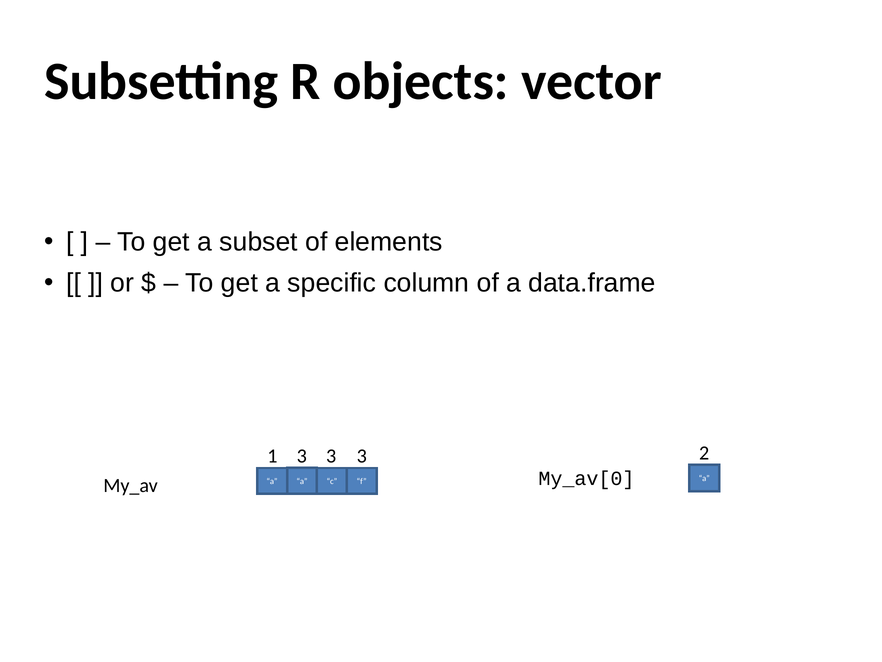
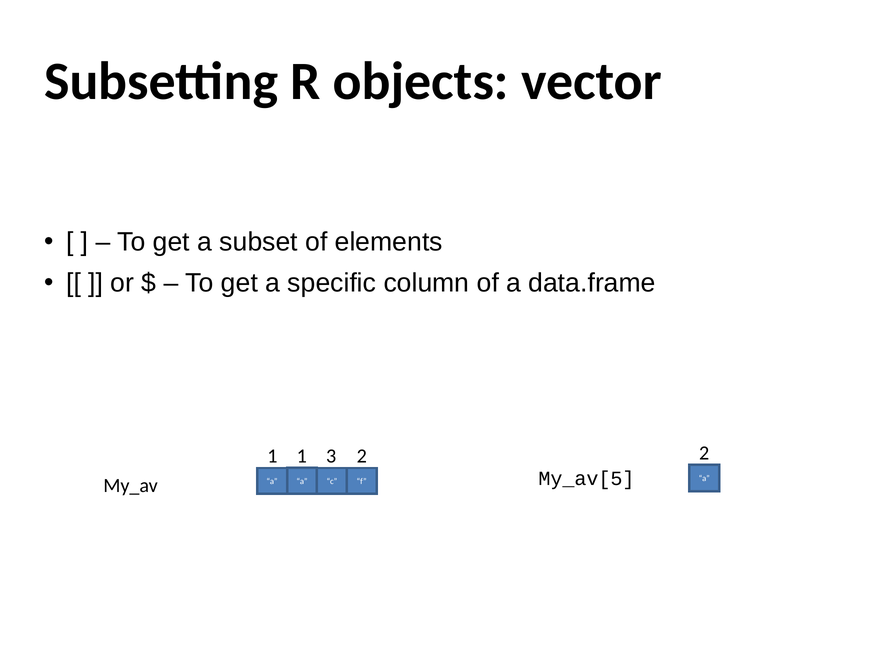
1 3: 3 -> 1
3 at (362, 456): 3 -> 2
My_av[0: My_av[0 -> My_av[5
